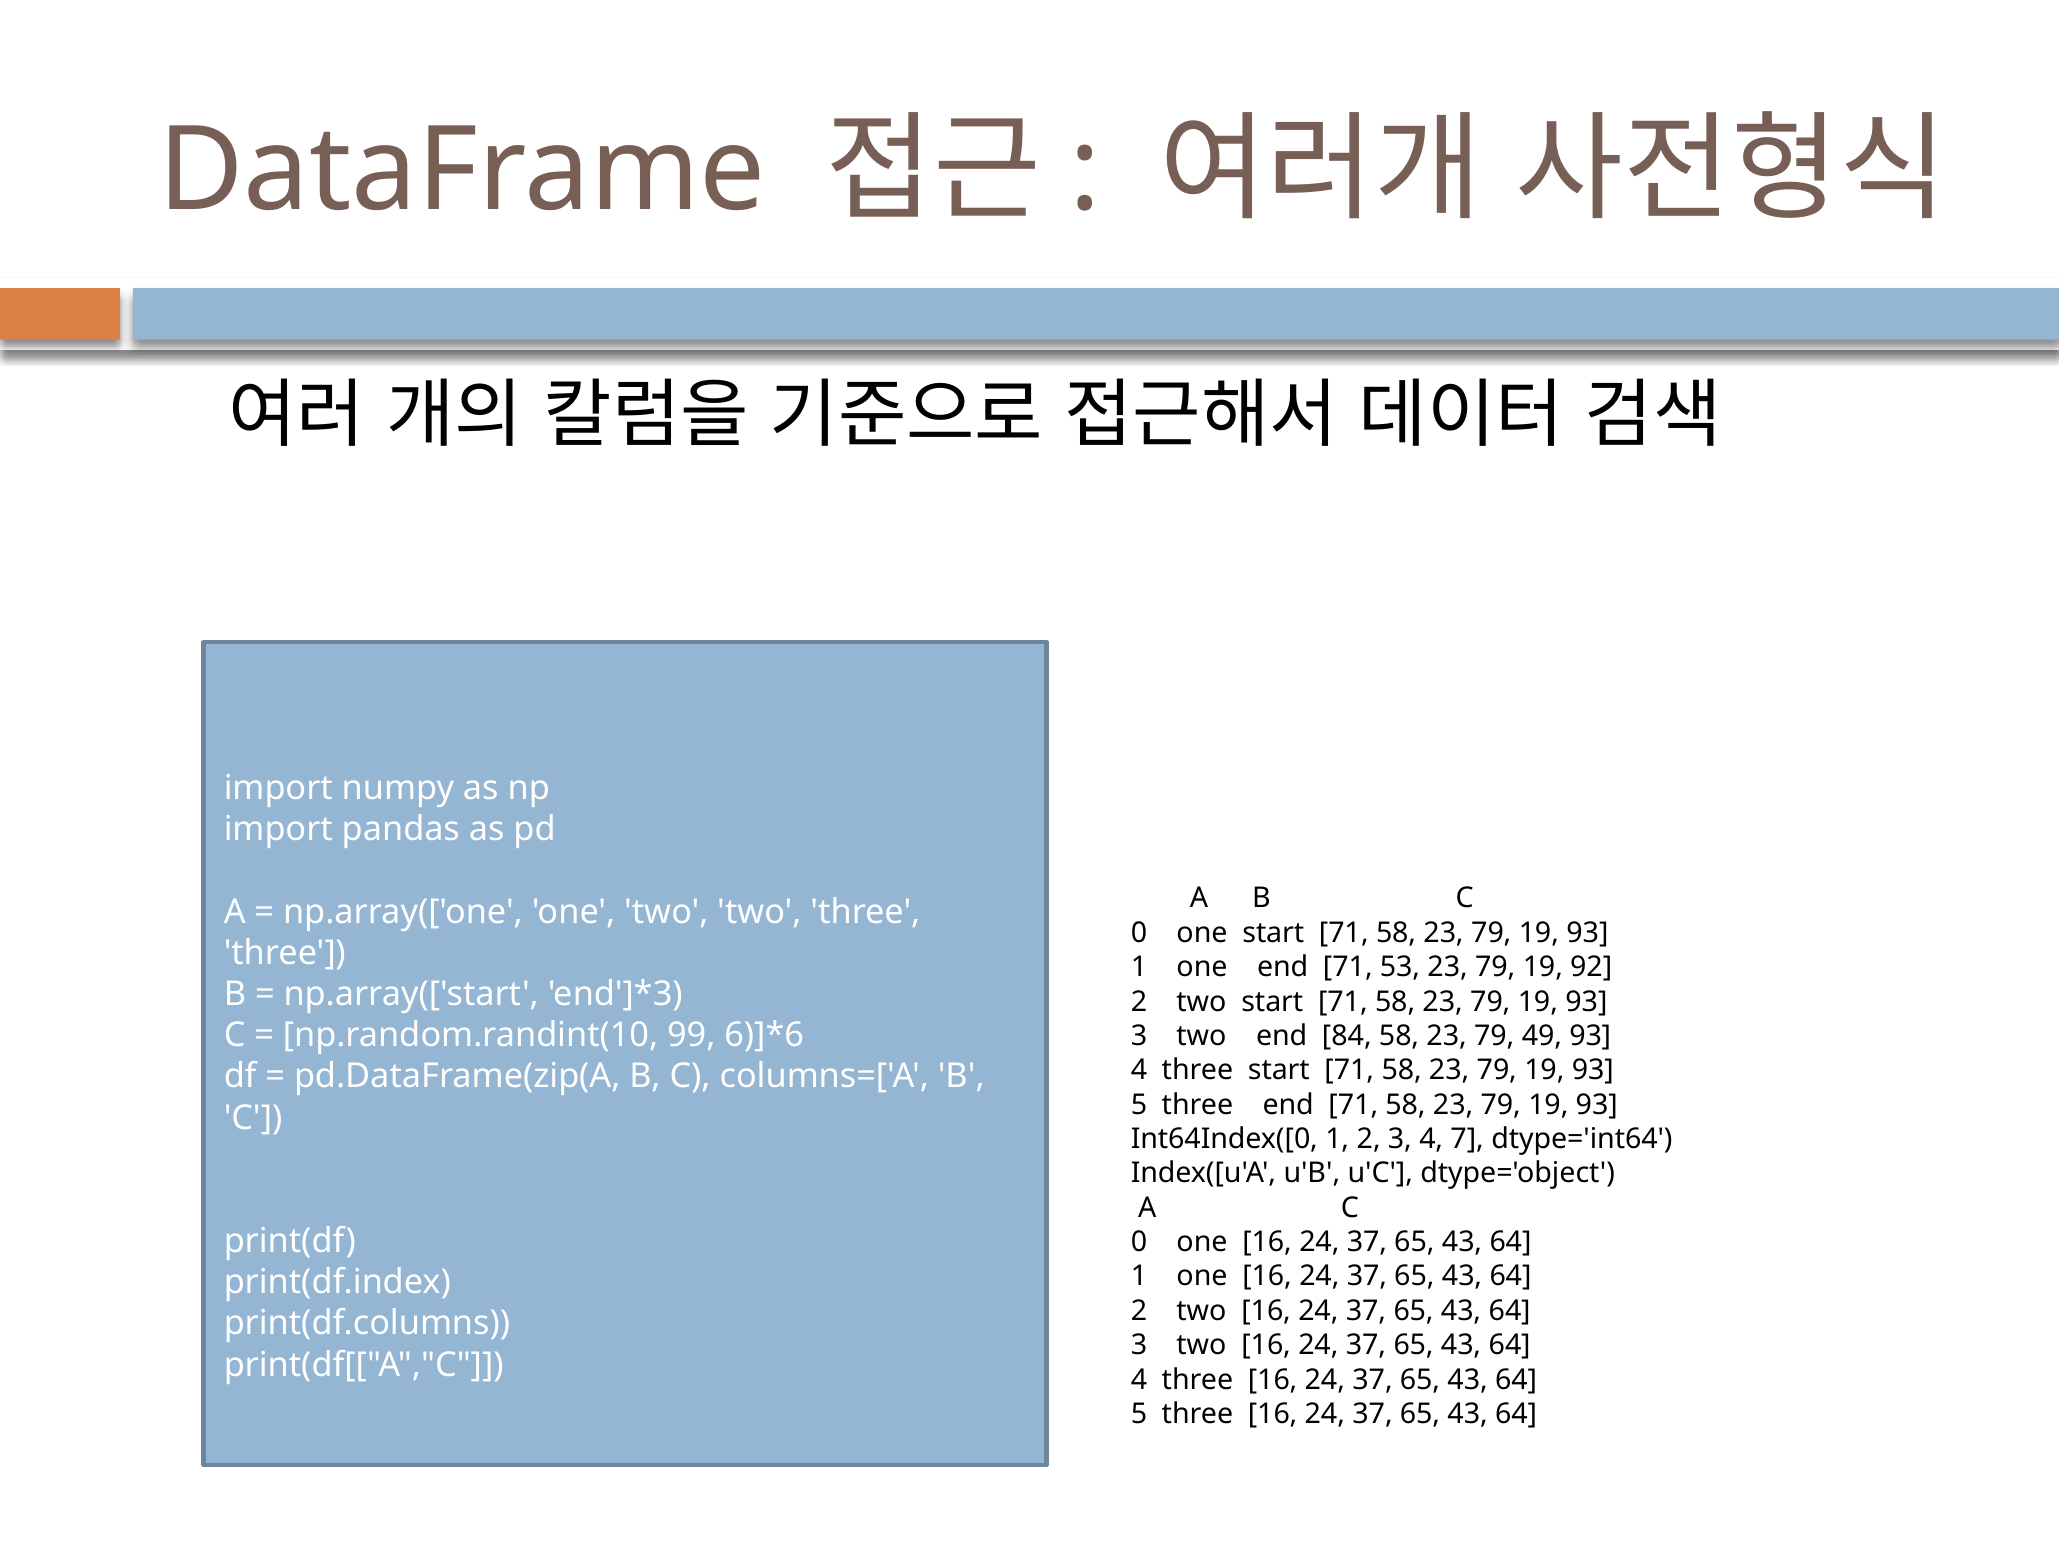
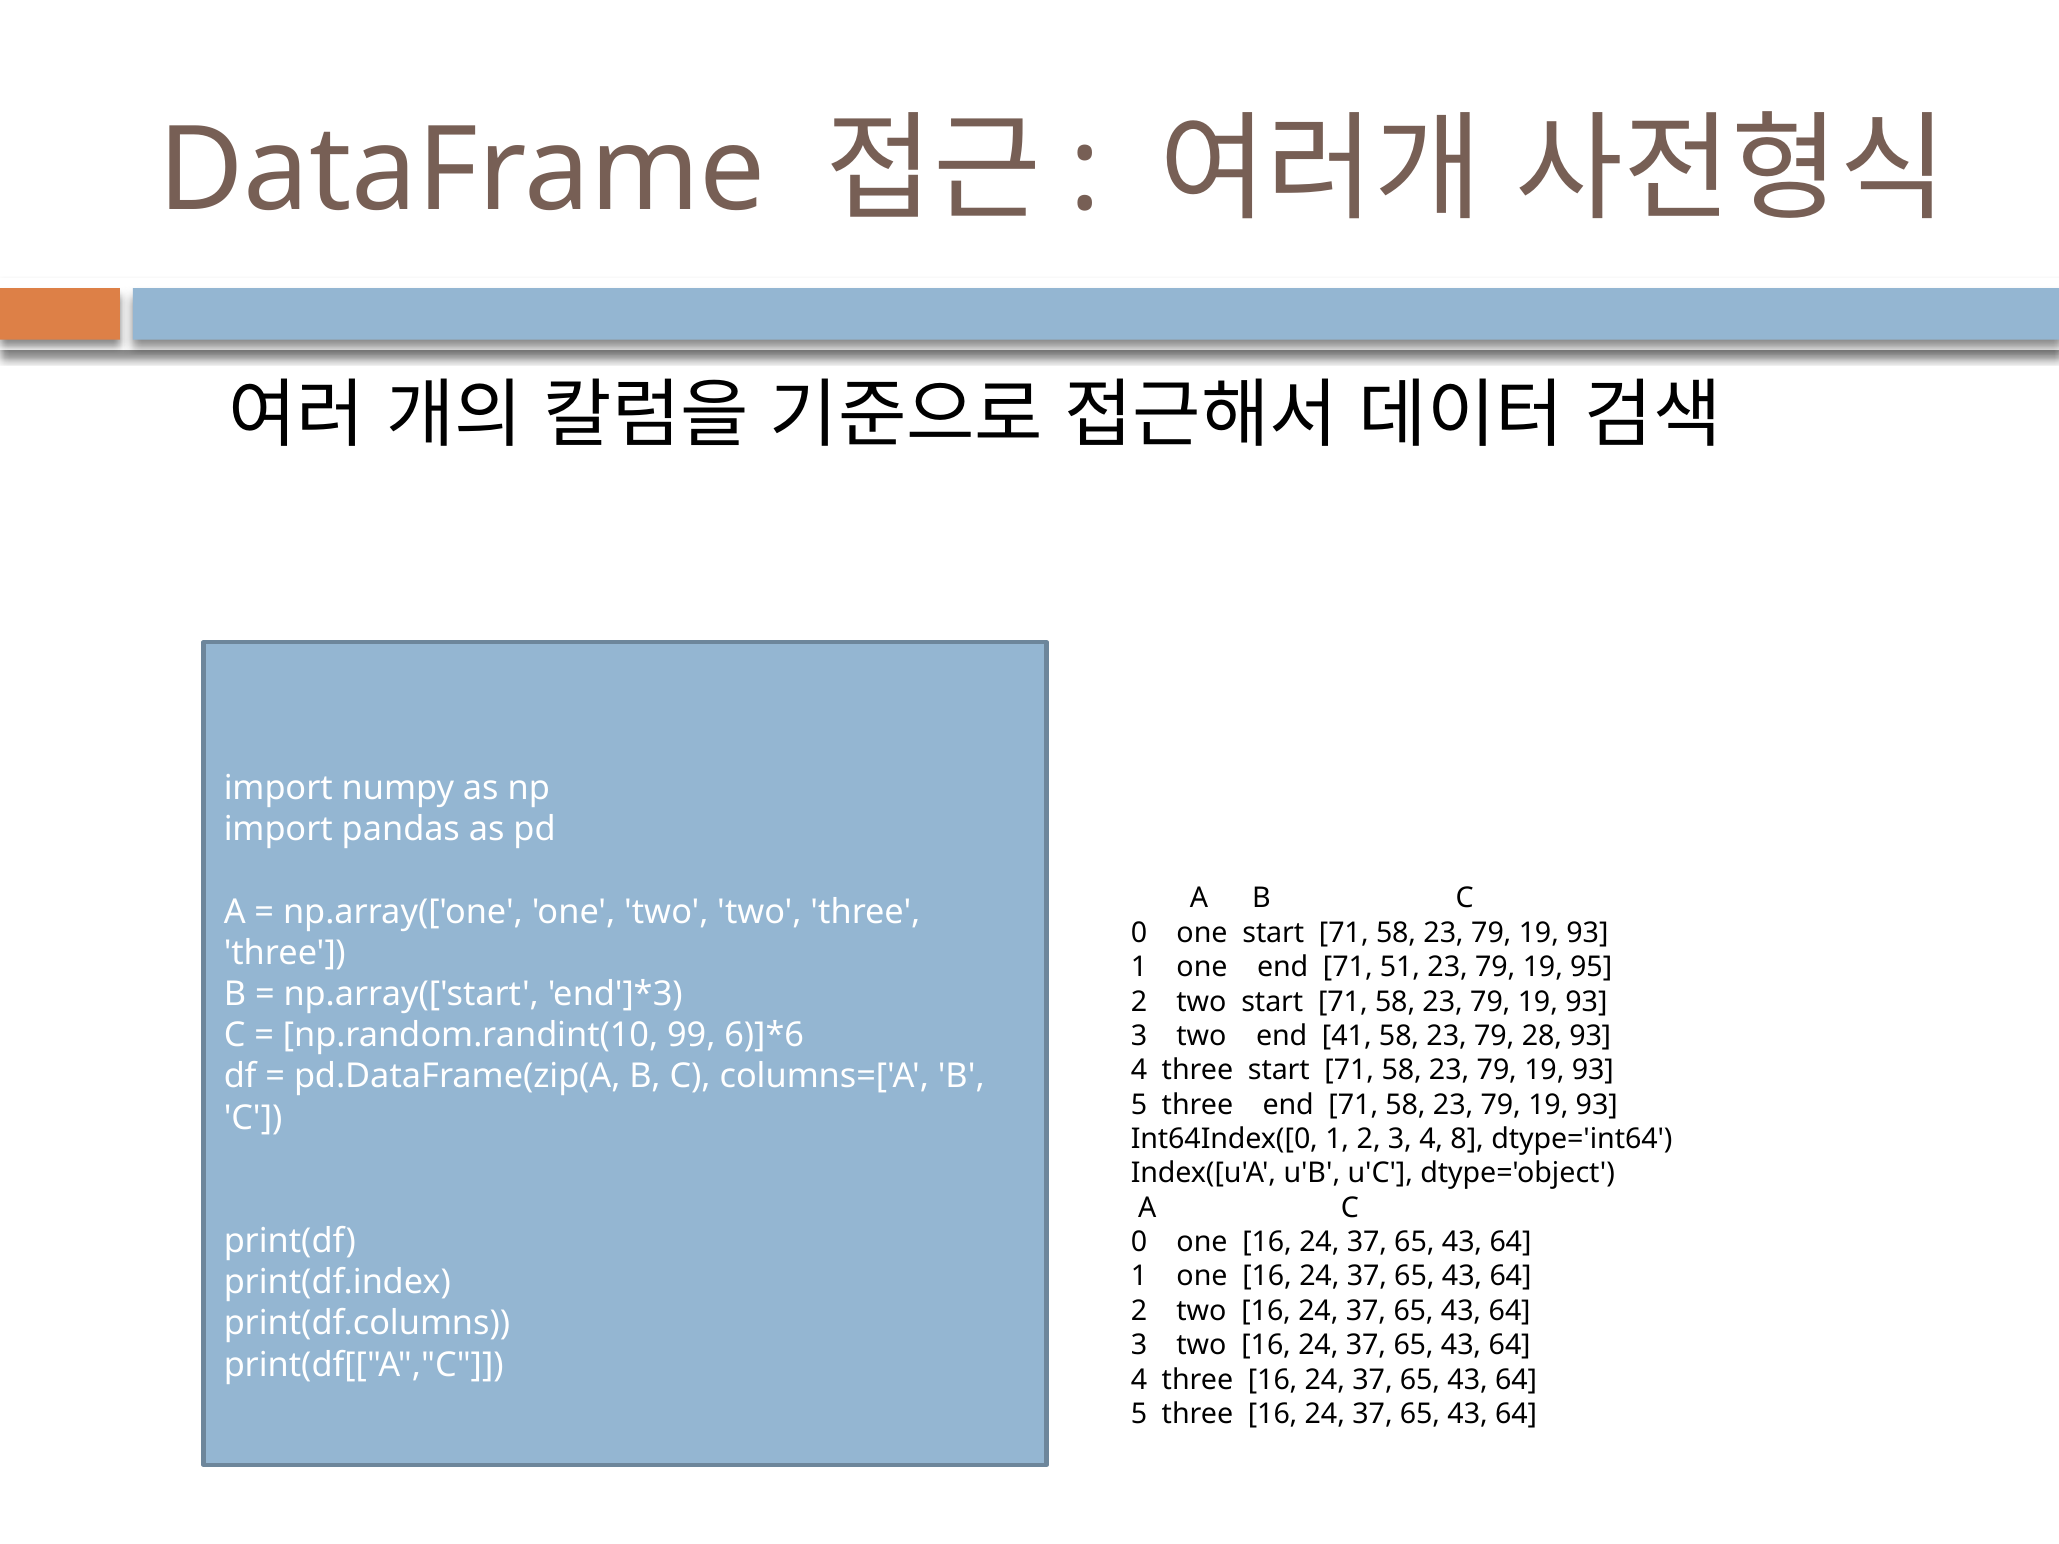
53: 53 -> 51
92: 92 -> 95
84: 84 -> 41
49: 49 -> 28
7: 7 -> 8
